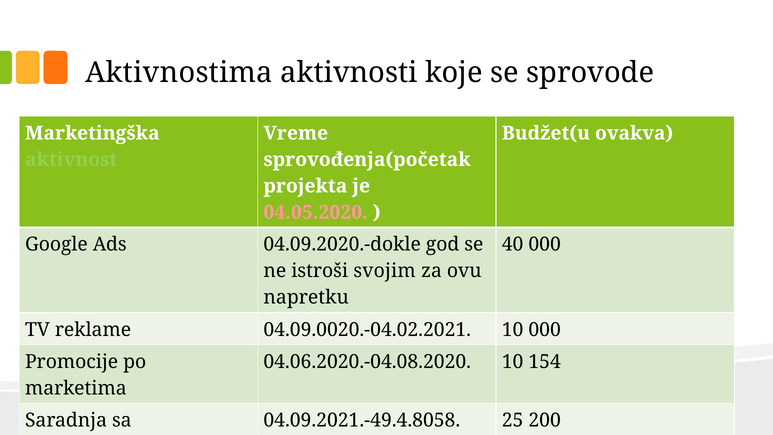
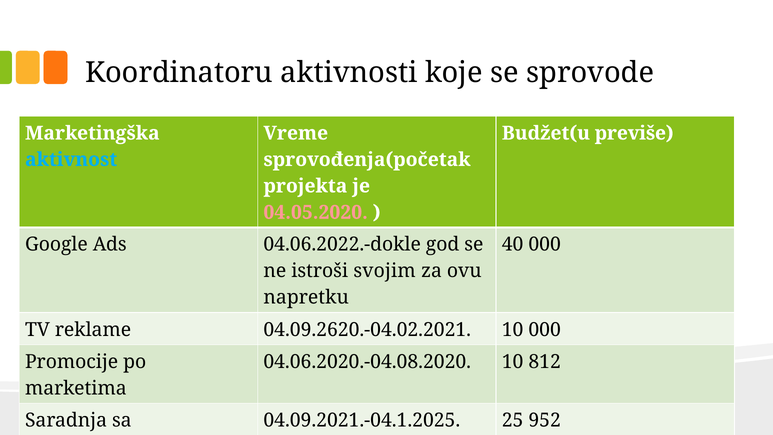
Aktivnostima: Aktivnostima -> Koordinatoru
ovakva: ovakva -> previše
aktivnost colour: light green -> light blue
04.09.2020.-dokle: 04.09.2020.-dokle -> 04.06.2022.-dokle
04.09.0020.-04.02.2021: 04.09.0020.-04.02.2021 -> 04.09.2620.-04.02.2021
154: 154 -> 812
04.09.2021.-49.4.8058: 04.09.2021.-49.4.8058 -> 04.09.2021.-04.1.2025
200: 200 -> 952
